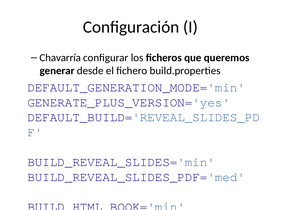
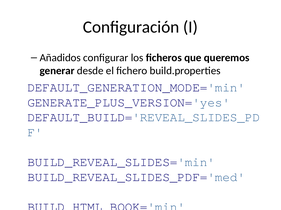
Chavarría: Chavarría -> Añadidos
